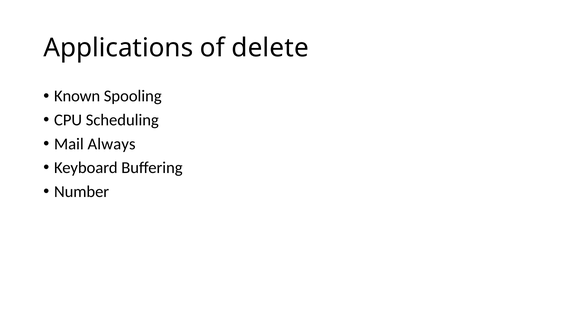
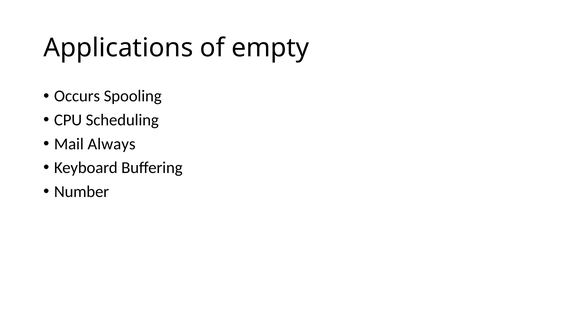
delete: delete -> empty
Known: Known -> Occurs
